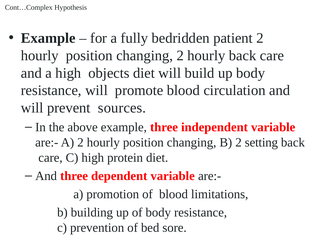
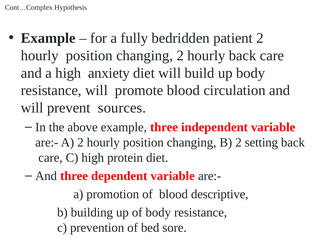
objects: objects -> anxiety
limitations: limitations -> descriptive
